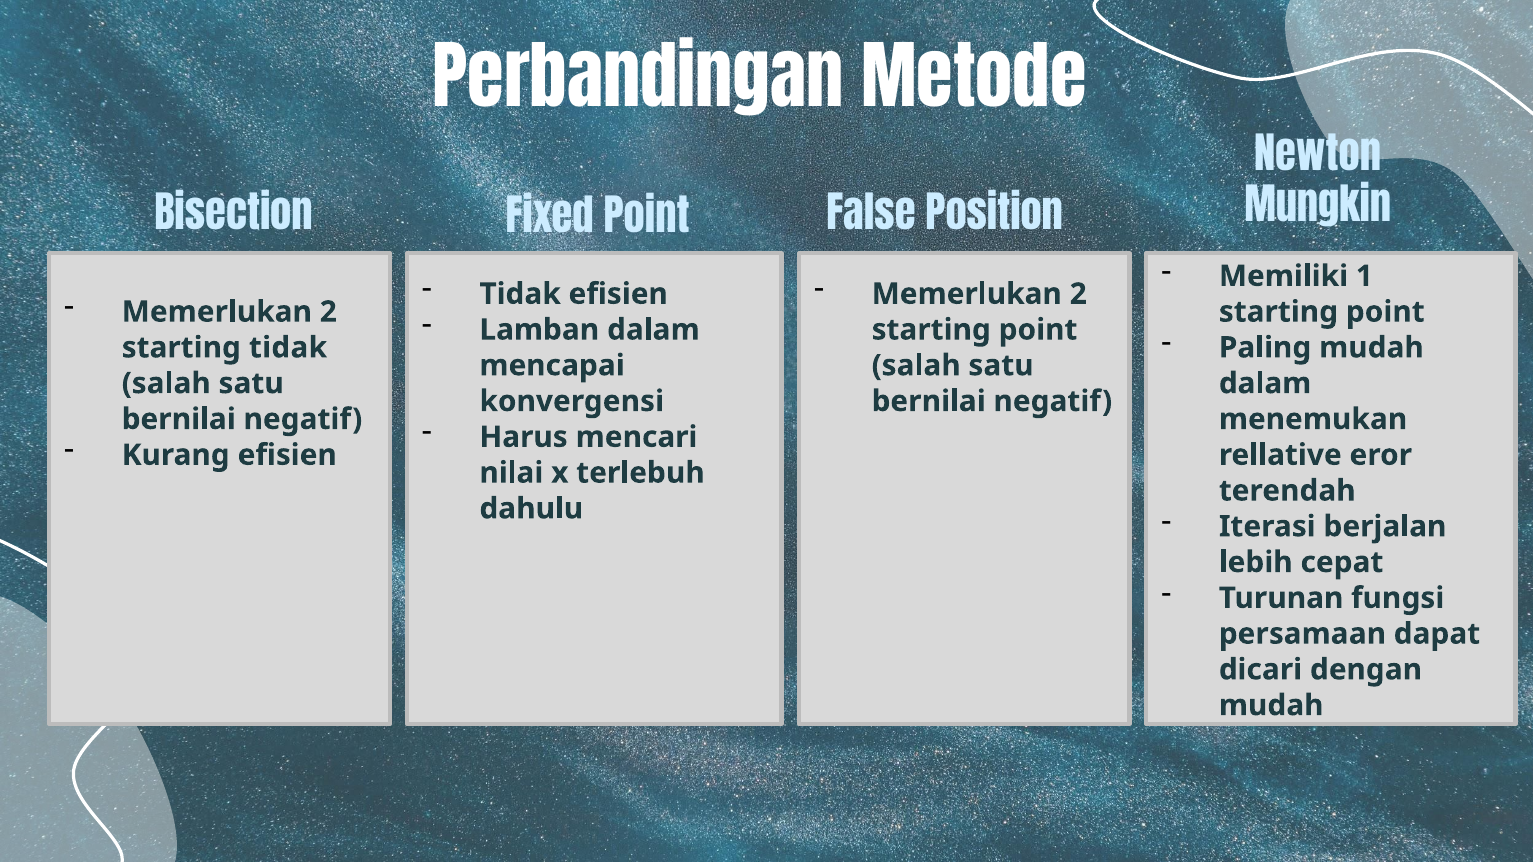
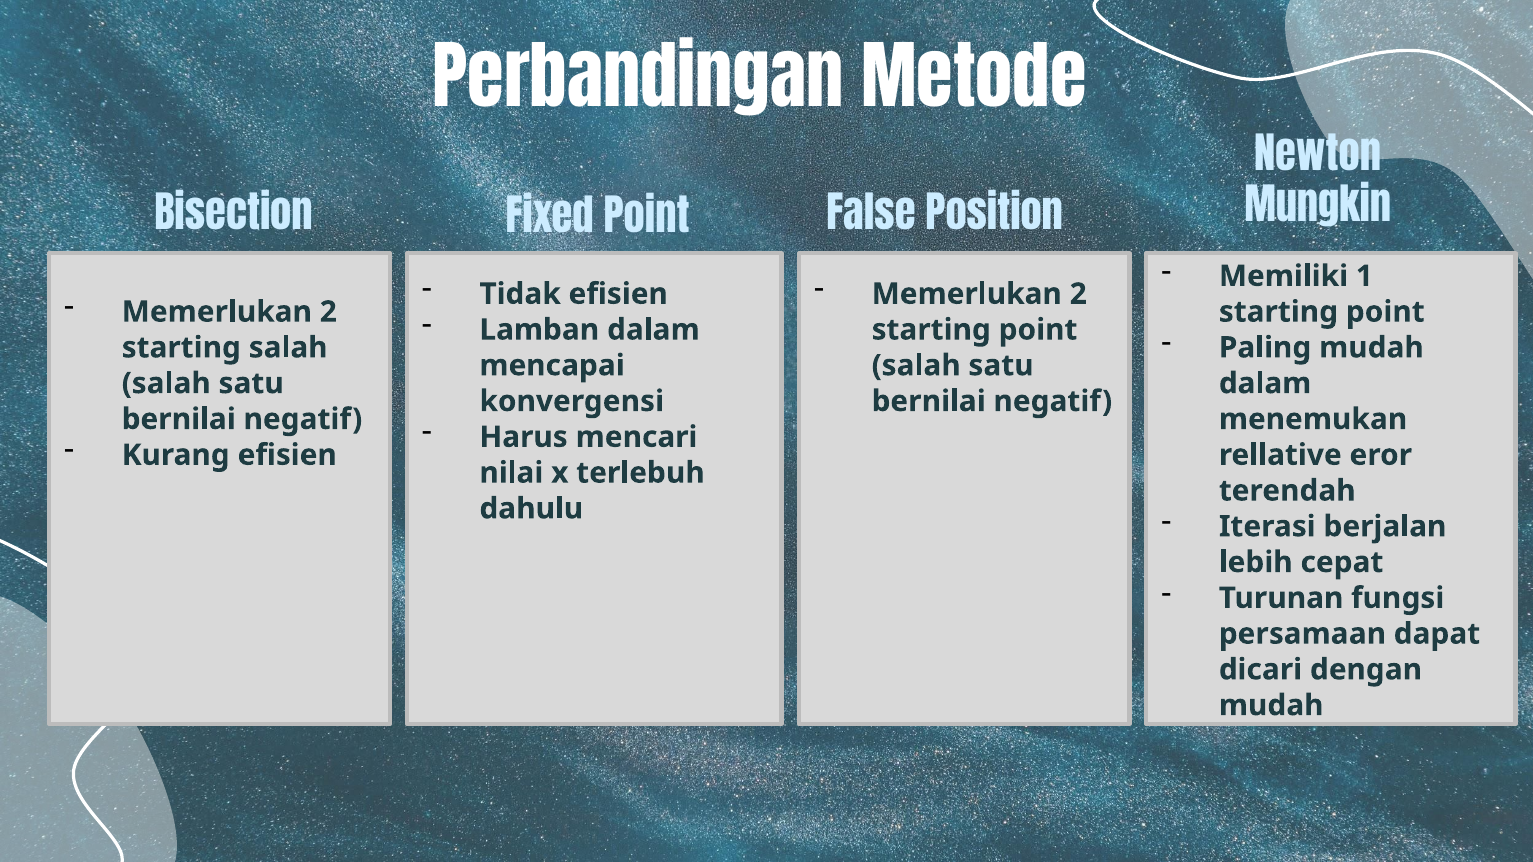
starting tidak: tidak -> salah
